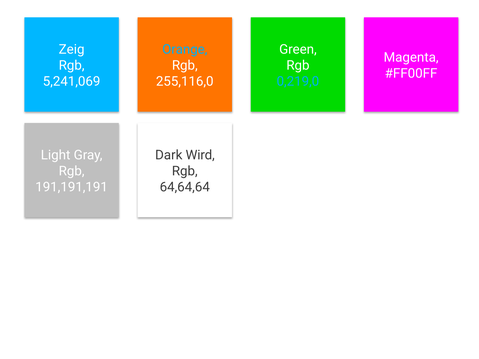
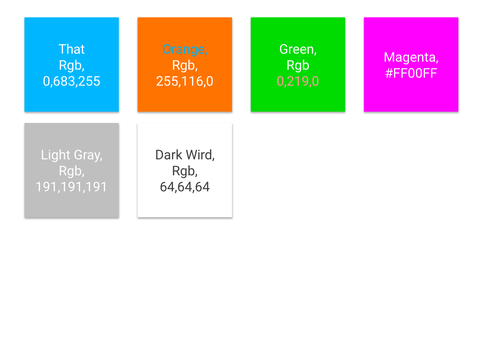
Zeig: Zeig -> That
5,241,069: 5,241,069 -> 0,683,255
0,219,0 colour: light blue -> pink
